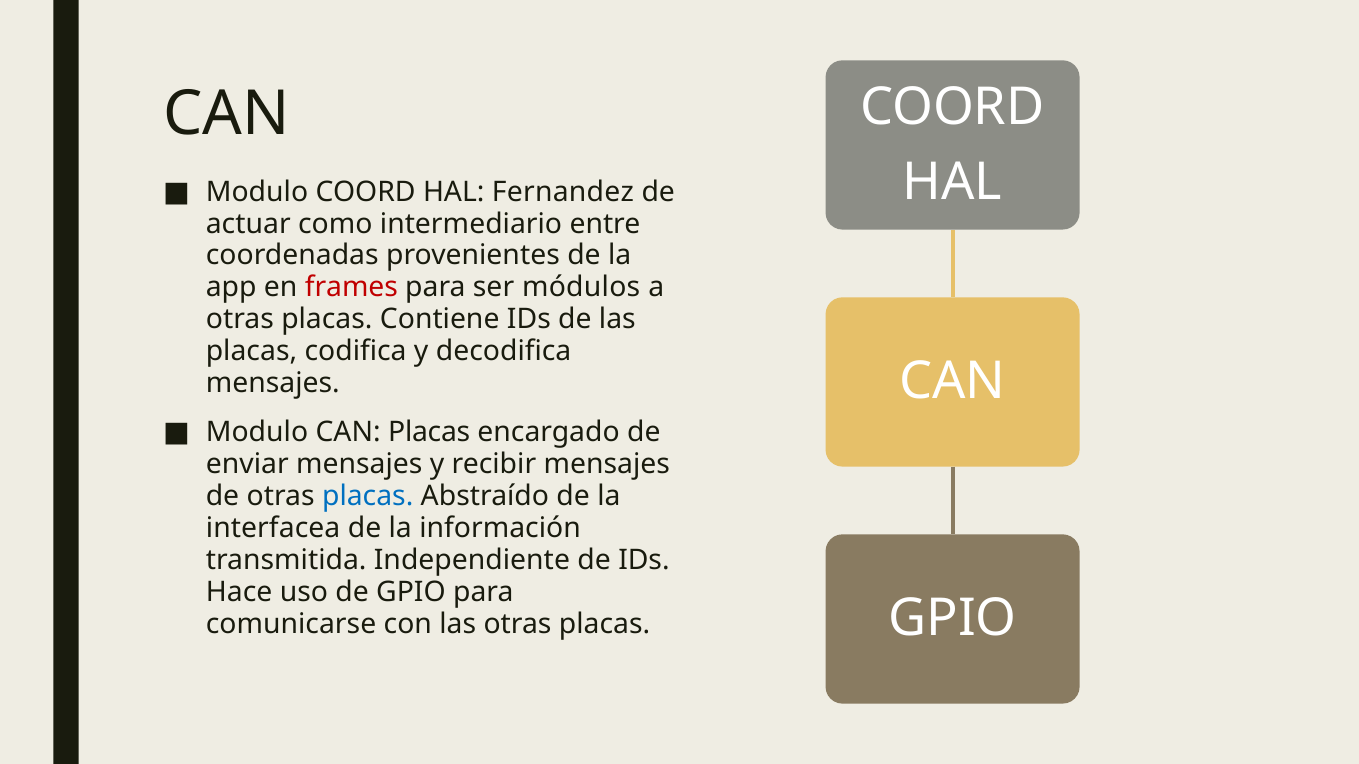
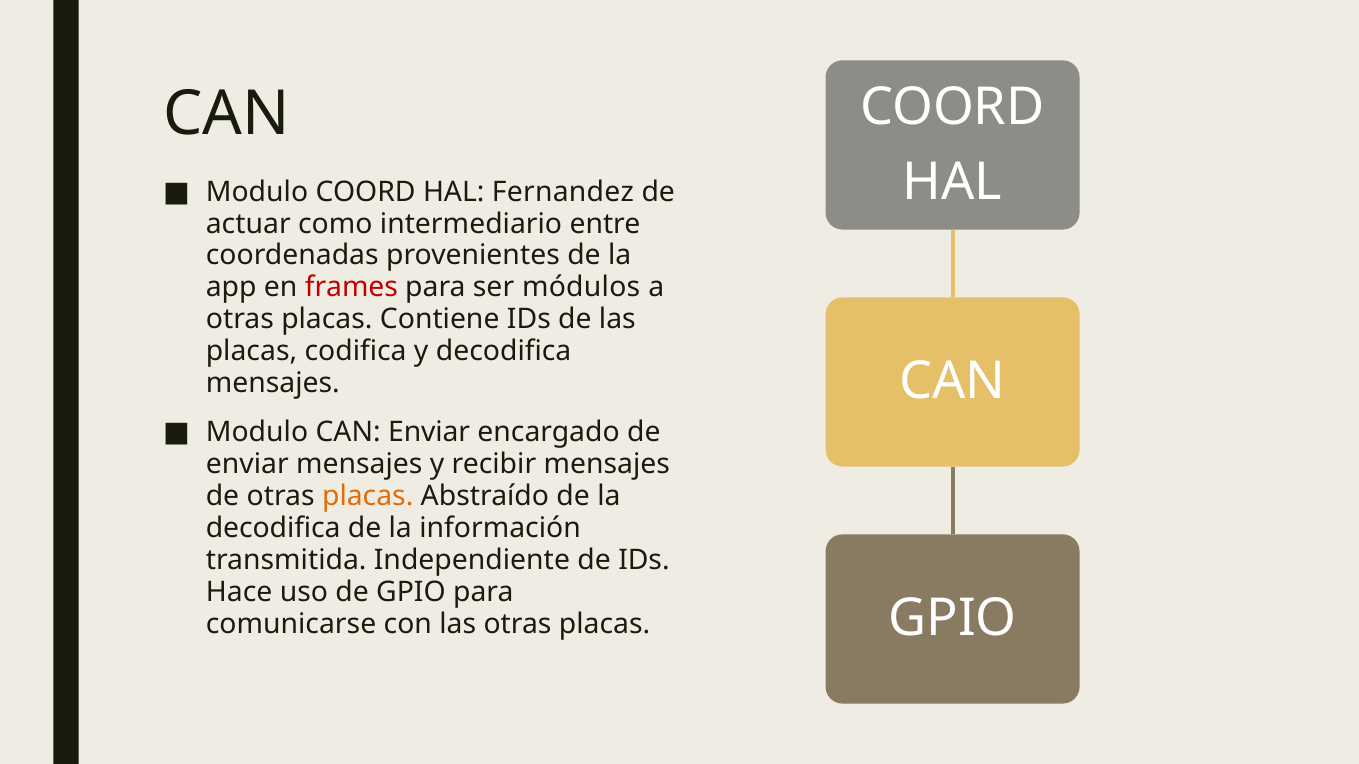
CAN Placas: Placas -> Enviar
placas at (368, 496) colour: blue -> orange
interfacea at (273, 528): interfacea -> decodifica
